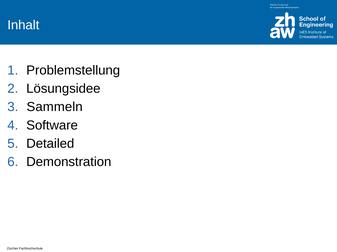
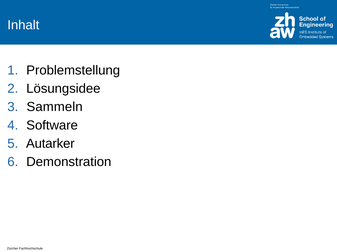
Detailed: Detailed -> Autarker
